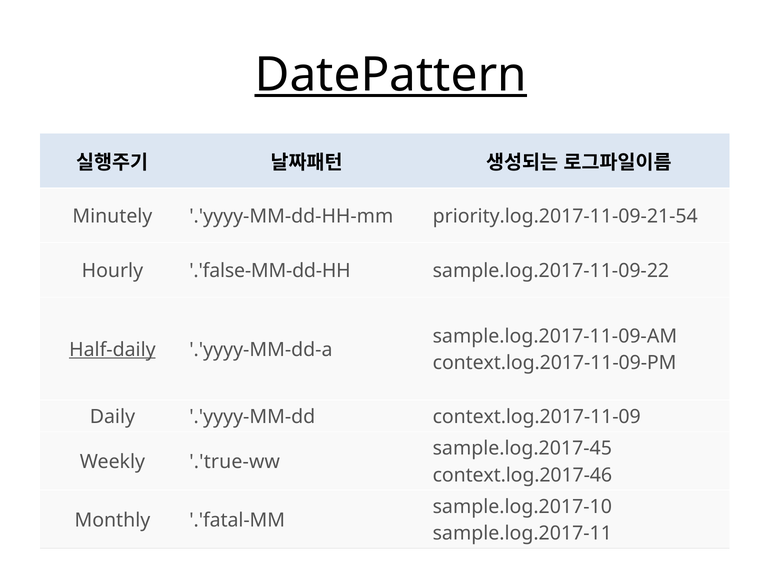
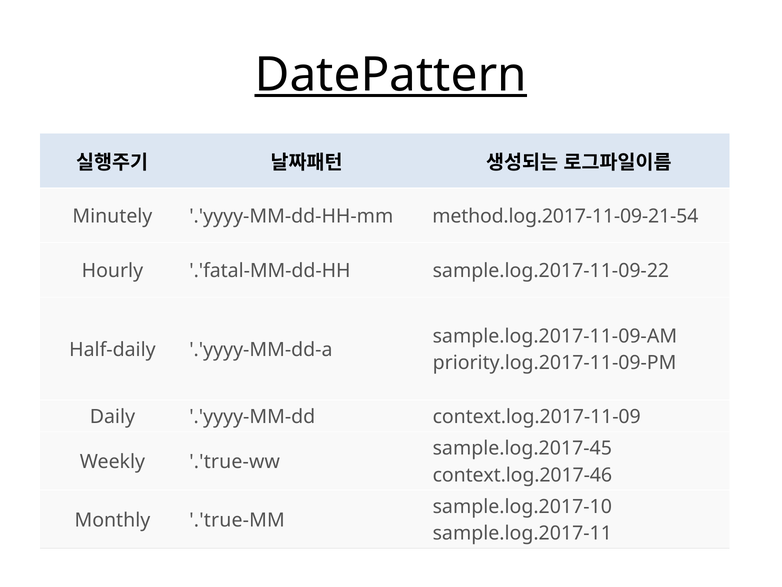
priority.log.2017-11-09-21-54: priority.log.2017-11-09-21-54 -> method.log.2017-11-09-21-54
.'false-MM-dd-HH: .'false-MM-dd-HH -> .'fatal-MM-dd-HH
Half-daily underline: present -> none
context.log.2017-11-09-PM: context.log.2017-11-09-PM -> priority.log.2017-11-09-PM
.'fatal-MM: .'fatal-MM -> .'true-MM
